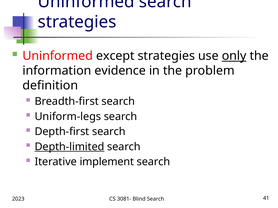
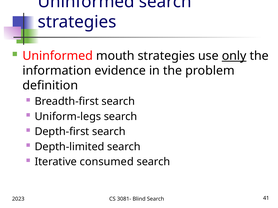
except: except -> mouth
Depth-limited underline: present -> none
implement: implement -> consumed
